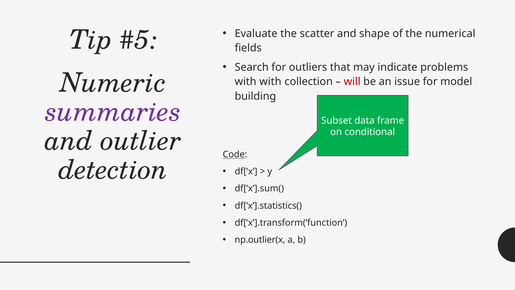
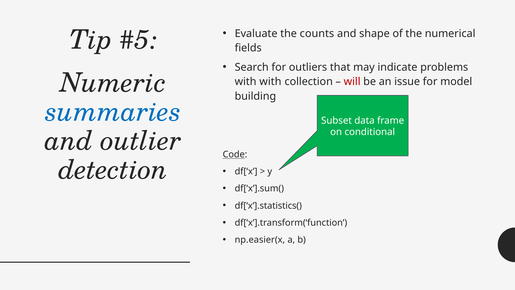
scatter: scatter -> counts
summaries colour: purple -> blue
np.outlier(x: np.outlier(x -> np.easier(x
